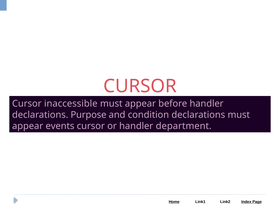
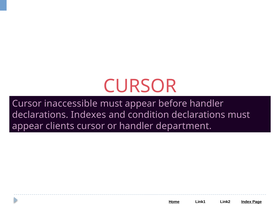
Purpose: Purpose -> Indexes
events: events -> clients
